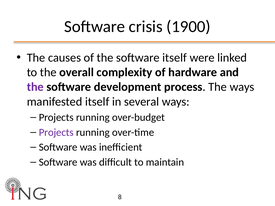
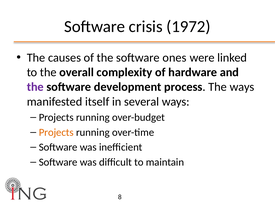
1900: 1900 -> 1972
software itself: itself -> ones
Projects at (56, 132) colour: purple -> orange
